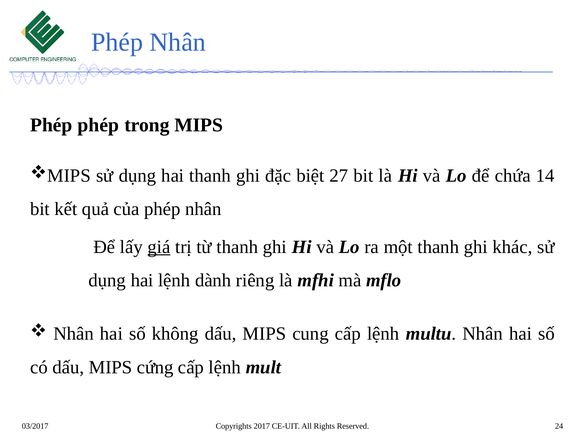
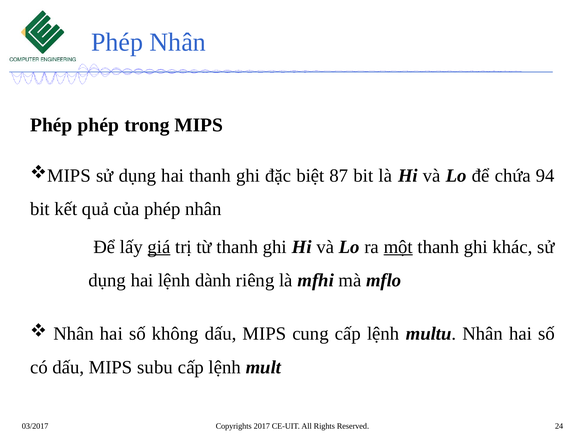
27: 27 -> 87
14: 14 -> 94
một underline: none -> present
cứng: cứng -> subu
